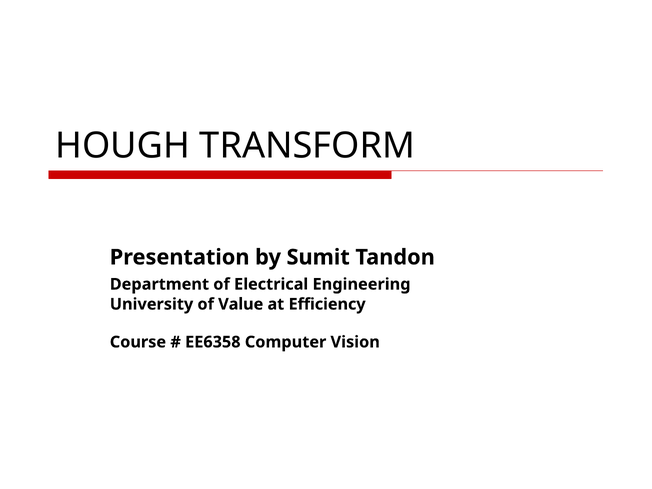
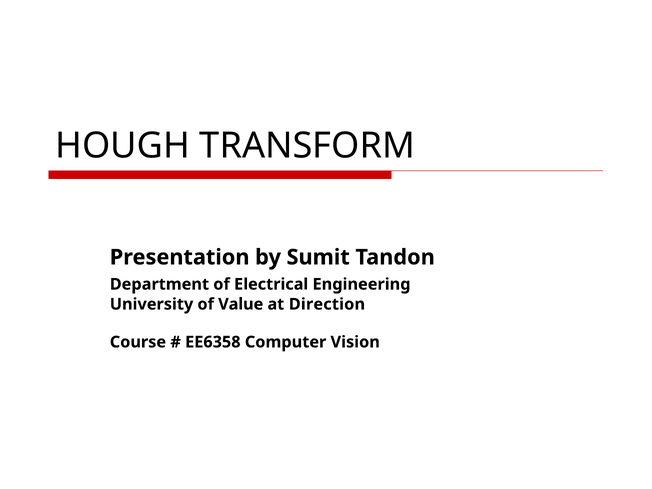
Efficiency: Efficiency -> Direction
